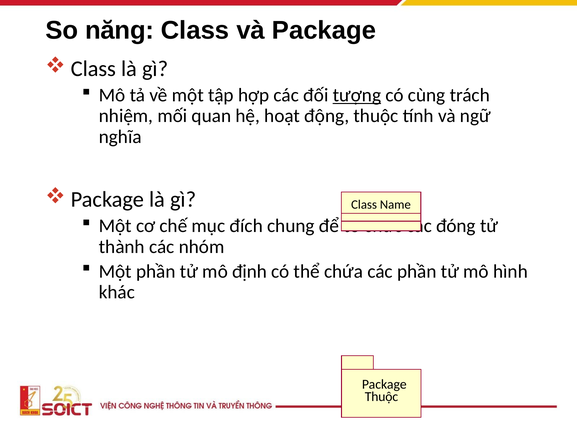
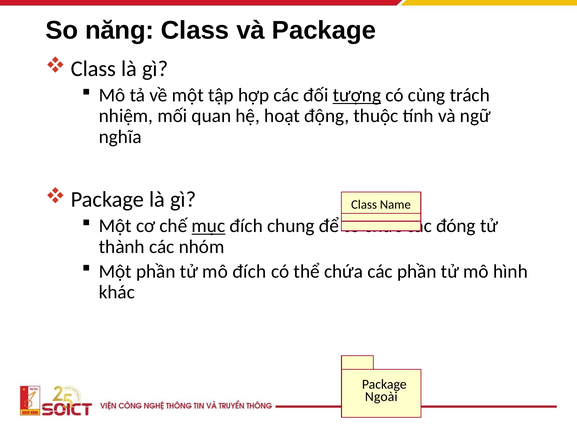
mục underline: none -> present
mô định: định -> đích
Thuộc at (381, 397): Thuộc -> Ngoài
